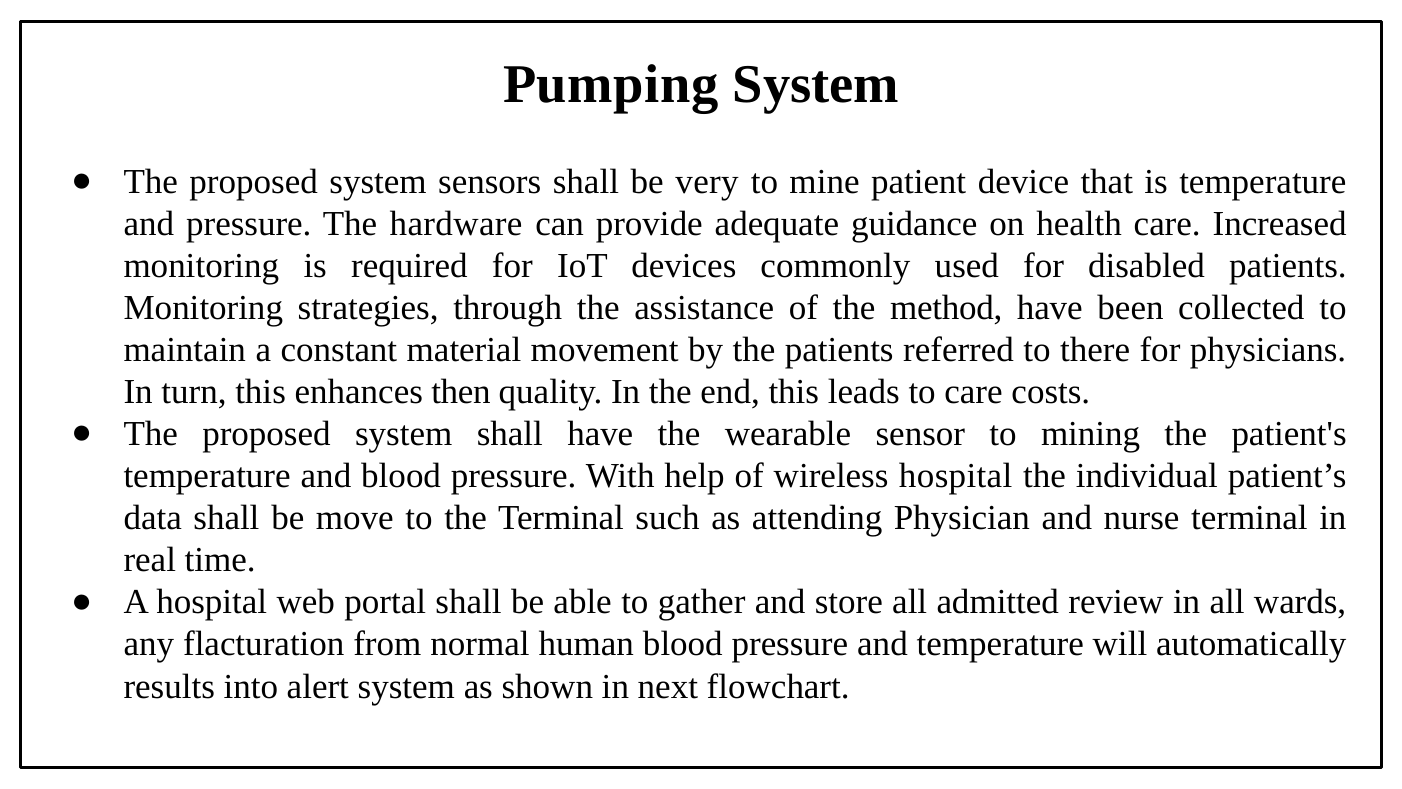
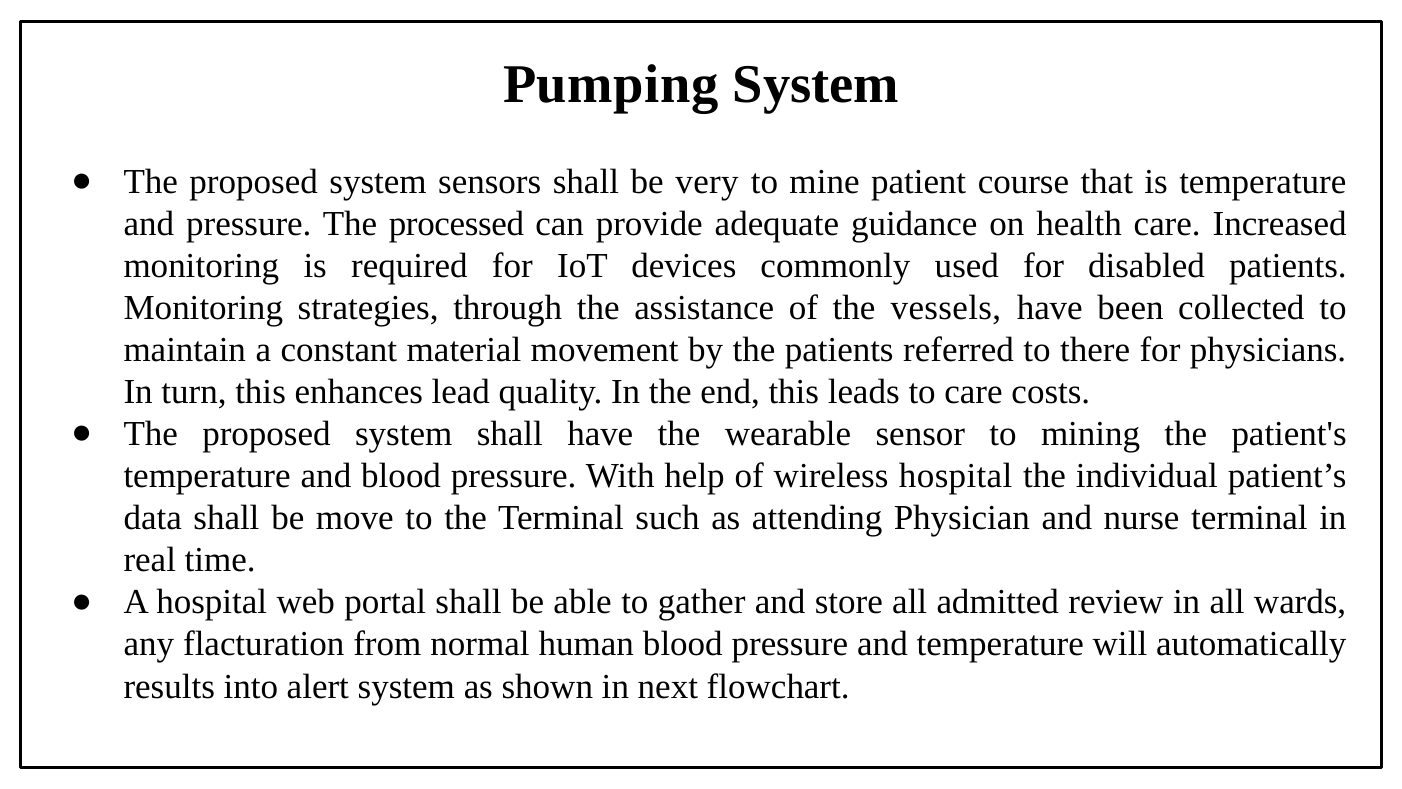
device: device -> course
hardware: hardware -> processed
method: method -> vessels
then: then -> lead
